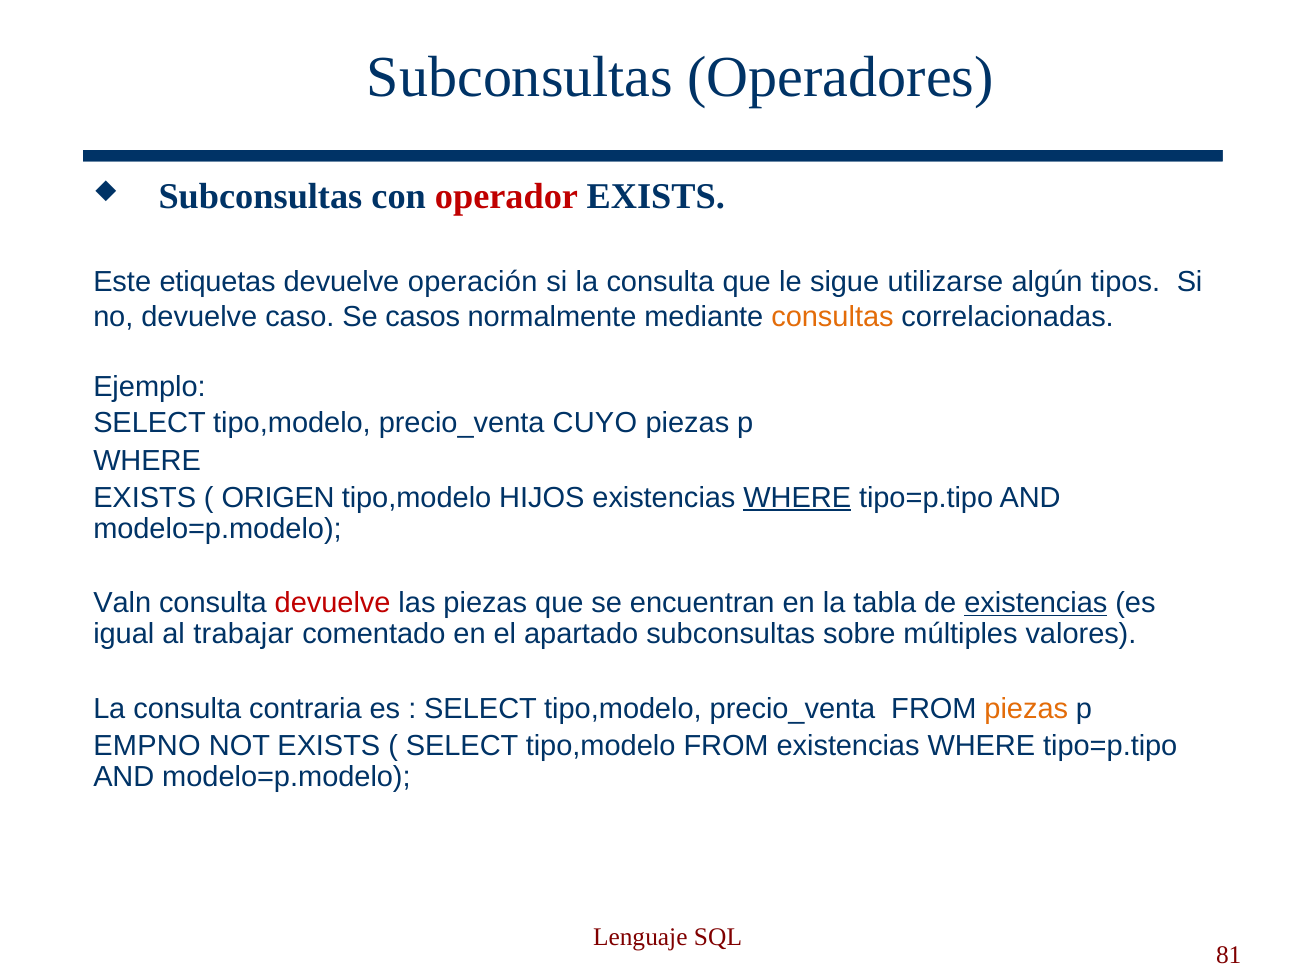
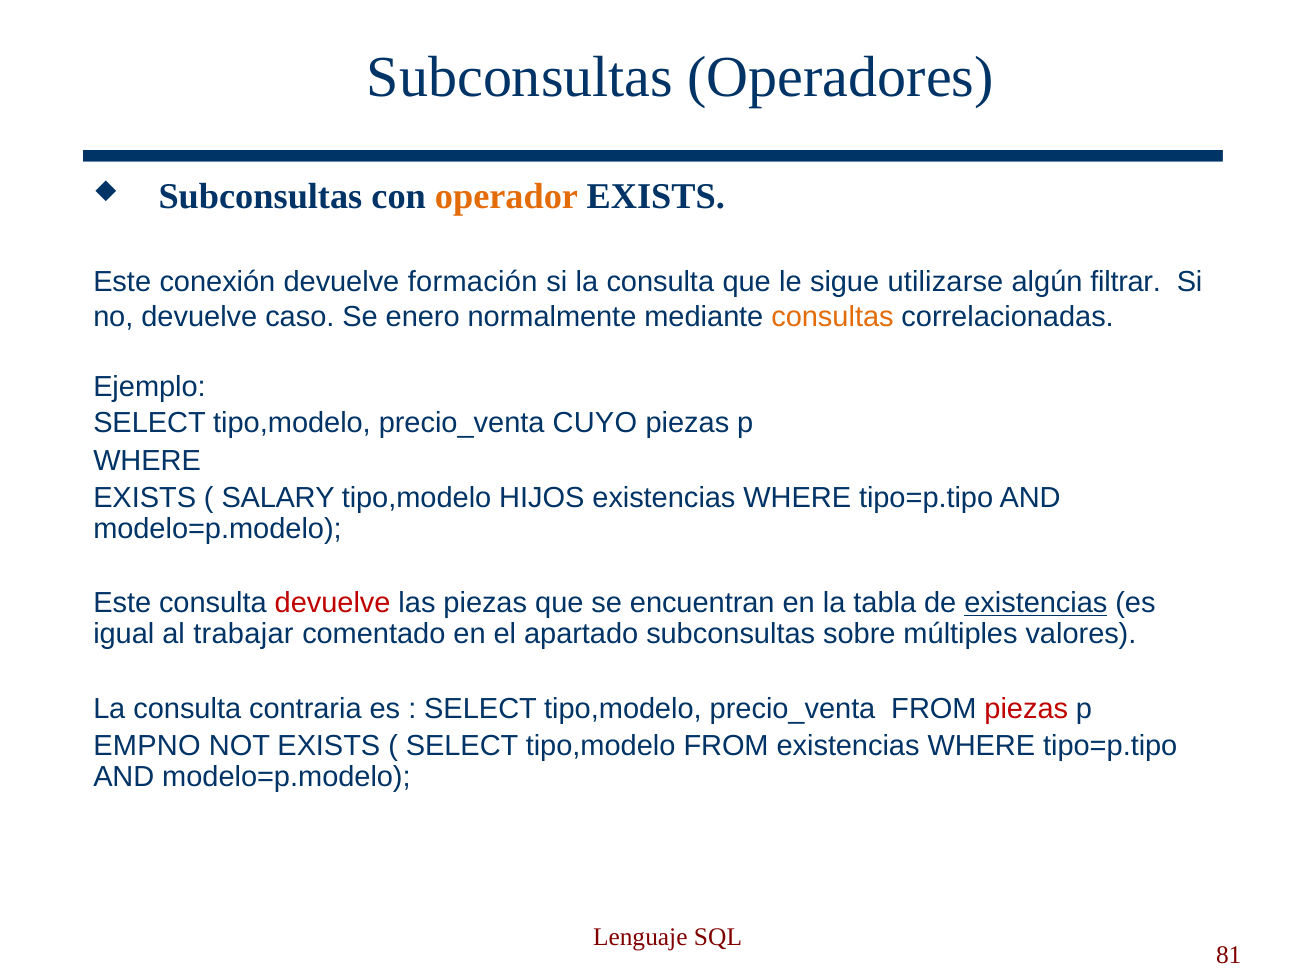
operador colour: red -> orange
etiquetas: etiquetas -> conexión
operación: operación -> formación
tipos: tipos -> filtrar
casos: casos -> enero
ORIGEN: ORIGEN -> SALARY
WHERE at (797, 498) underline: present -> none
Valn at (122, 603): Valn -> Este
piezas at (1026, 709) colour: orange -> red
